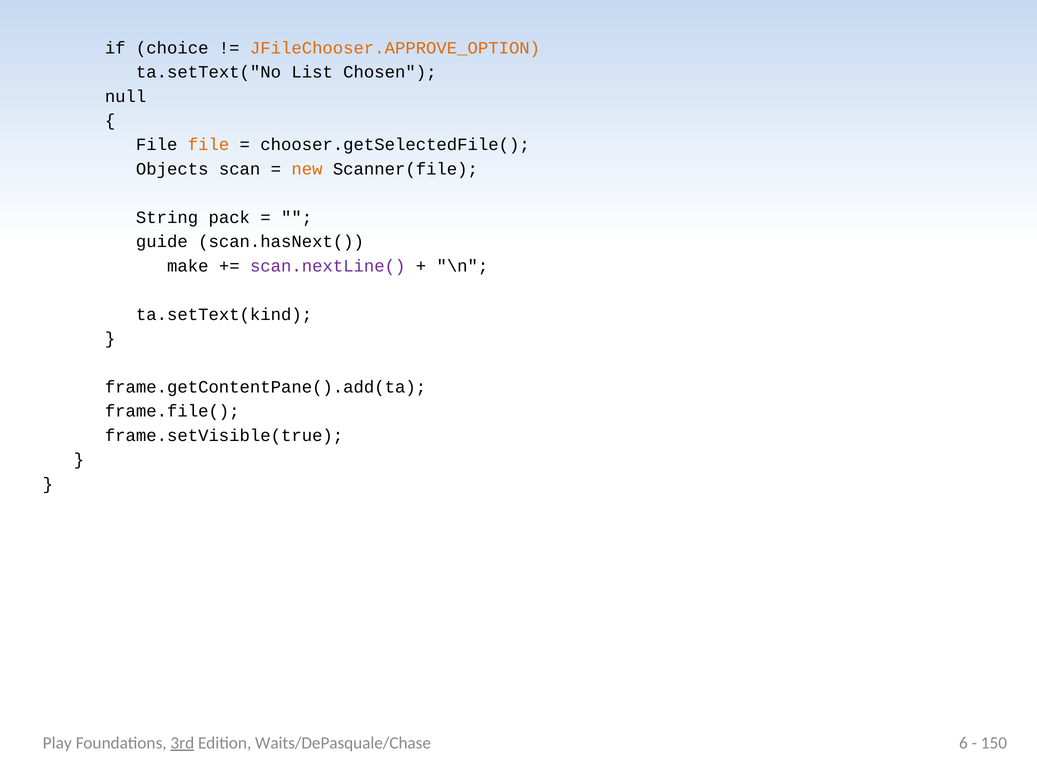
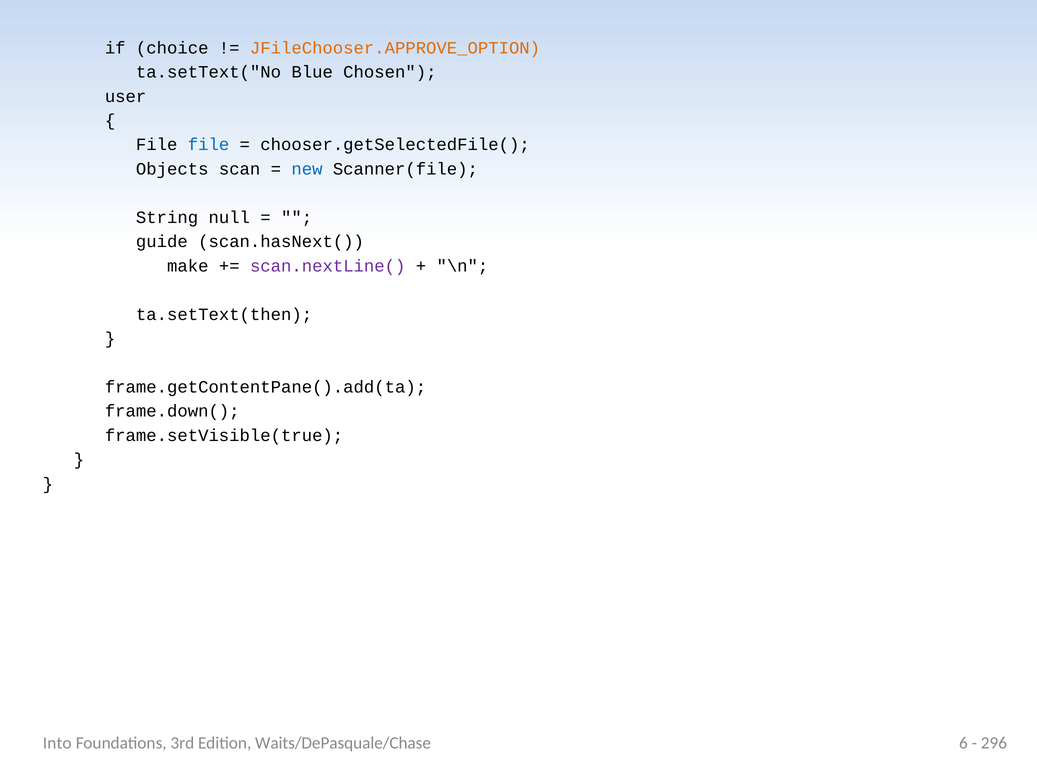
List: List -> Blue
null: null -> user
file at (209, 145) colour: orange -> blue
new colour: orange -> blue
pack: pack -> null
ta.setText(kind: ta.setText(kind -> ta.setText(then
frame.file(: frame.file( -> frame.down(
Play: Play -> Into
3rd underline: present -> none
150: 150 -> 296
